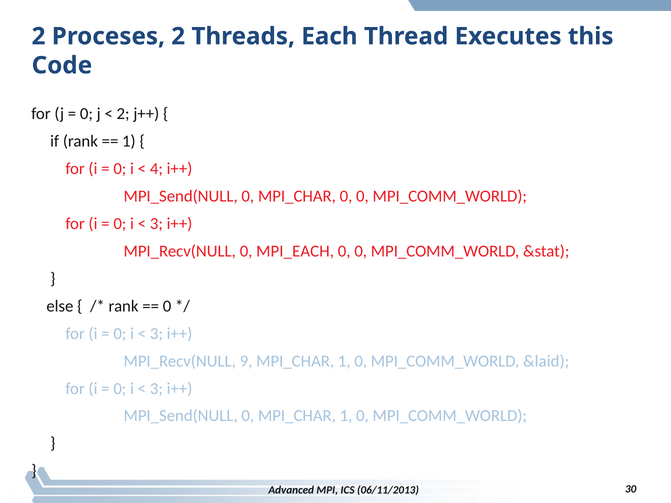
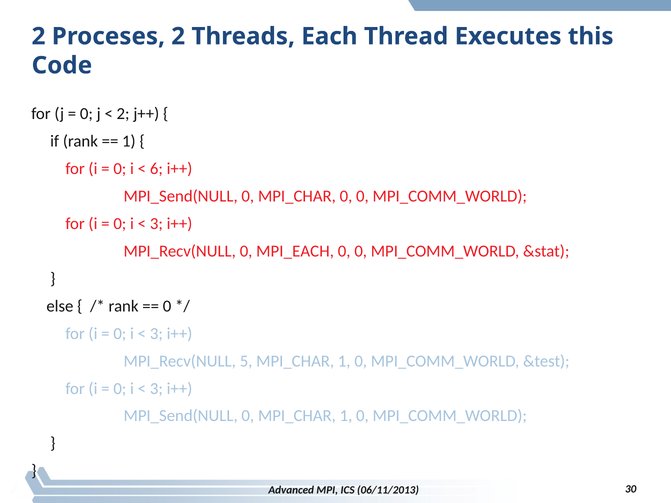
4: 4 -> 6
9: 9 -> 5
&laid: &laid -> &test
